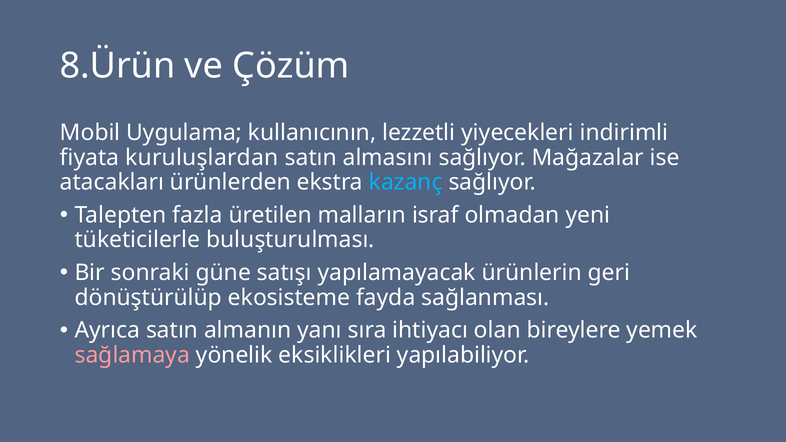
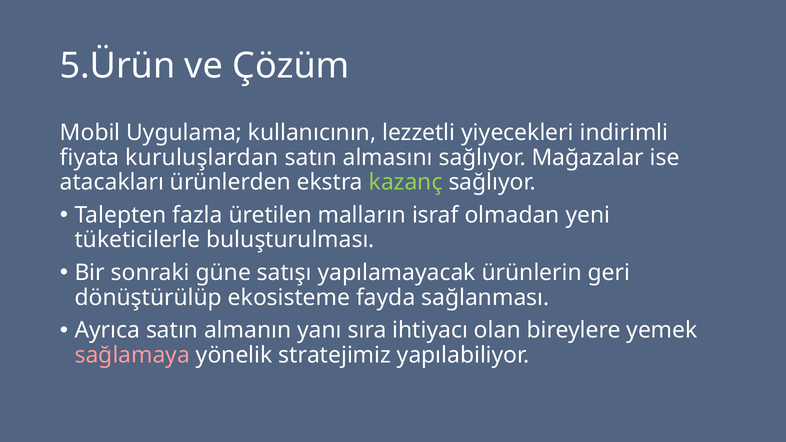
8.Ürün: 8.Ürün -> 5.Ürün
kazanç colour: light blue -> light green
eksiklikleri: eksiklikleri -> stratejimiz
